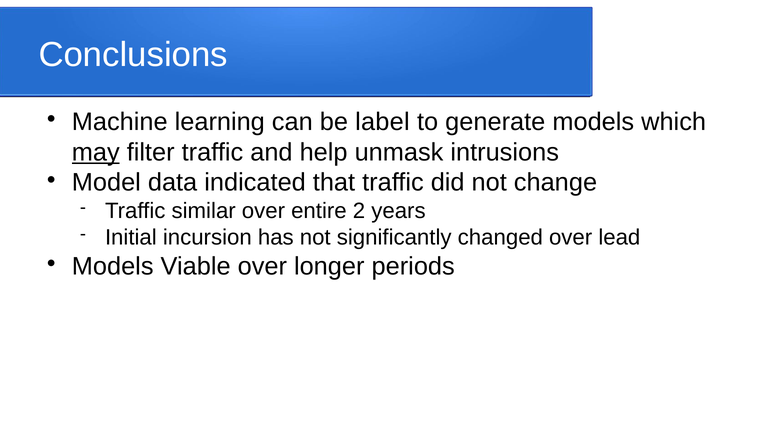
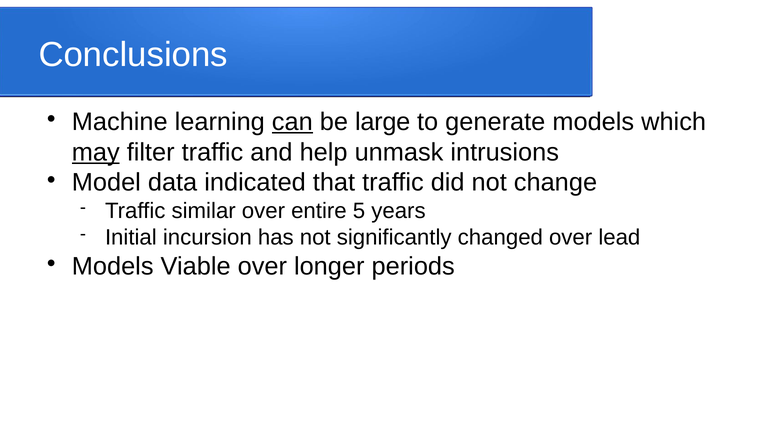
can underline: none -> present
label: label -> large
2: 2 -> 5
